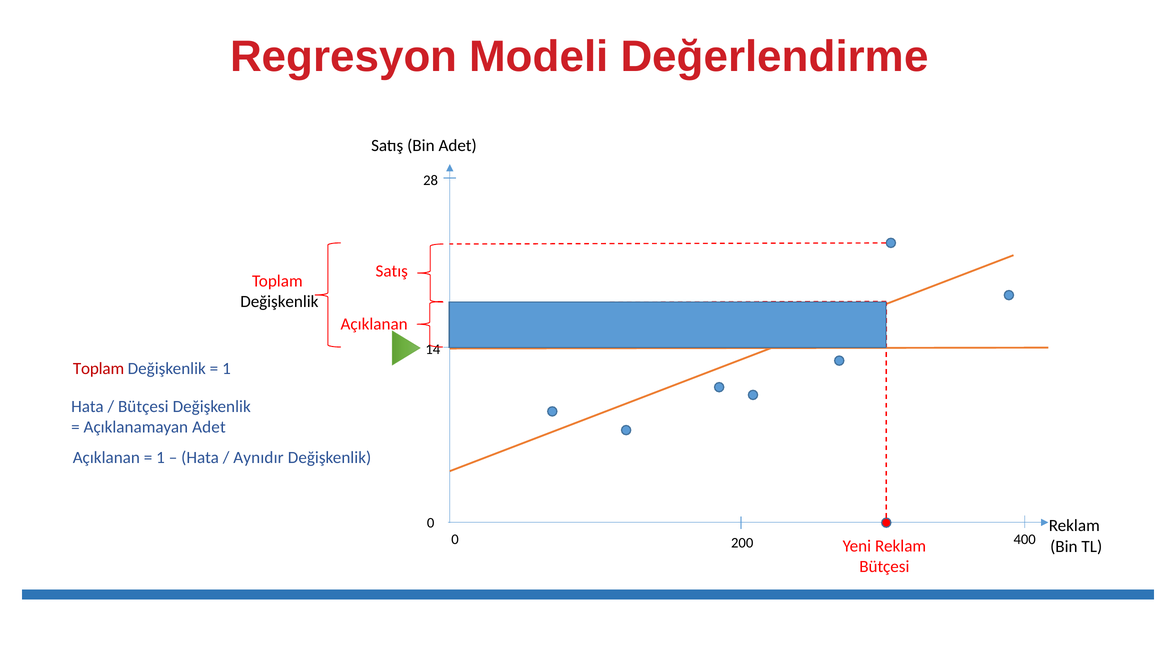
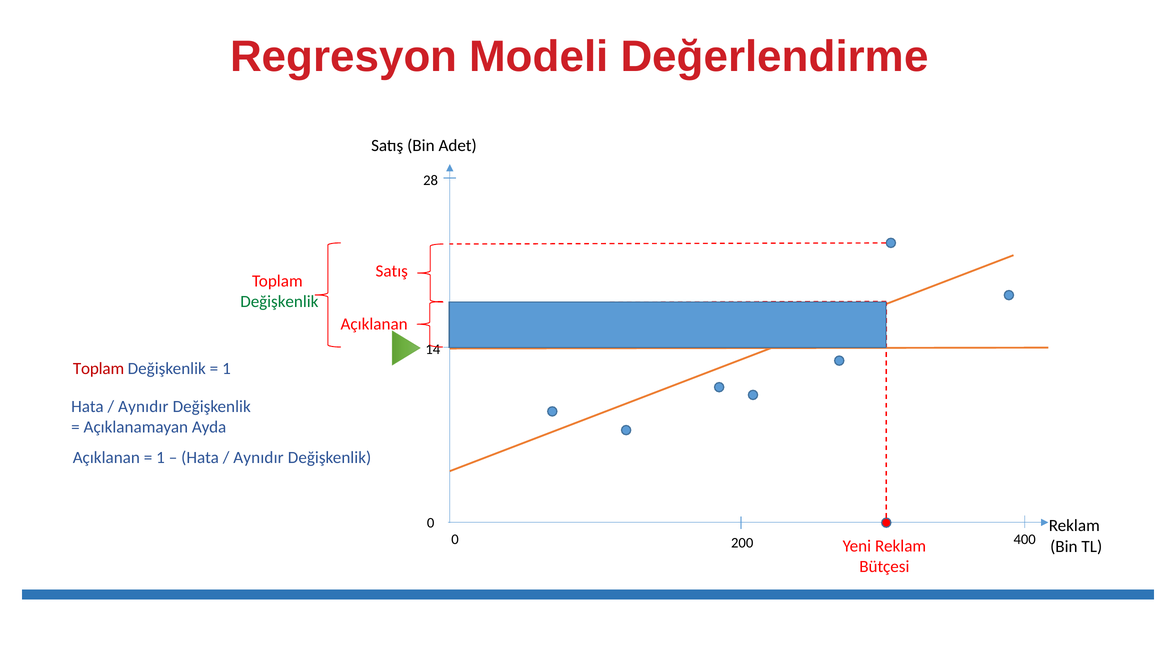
Değişkenlik at (279, 301) colour: black -> green
Bütçesi at (143, 406): Bütçesi -> Aynıdır
Açıklanamayan Adet: Adet -> Ayda
